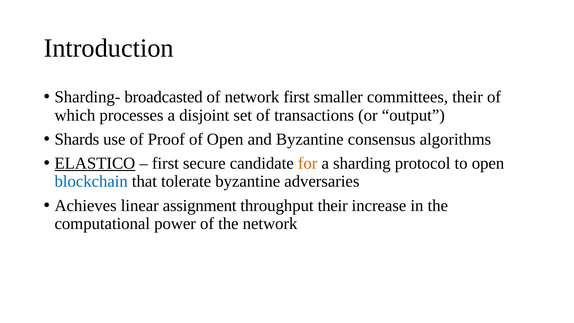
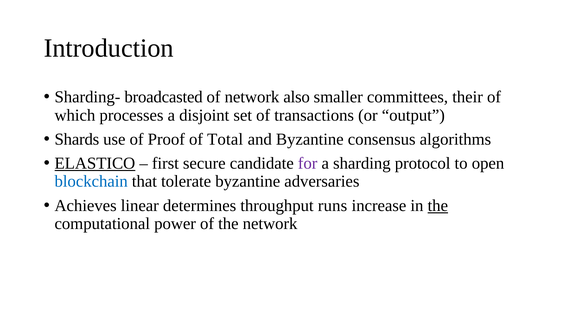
network first: first -> also
of Open: Open -> Total
for colour: orange -> purple
assignment: assignment -> determines
throughput their: their -> runs
the at (438, 205) underline: none -> present
